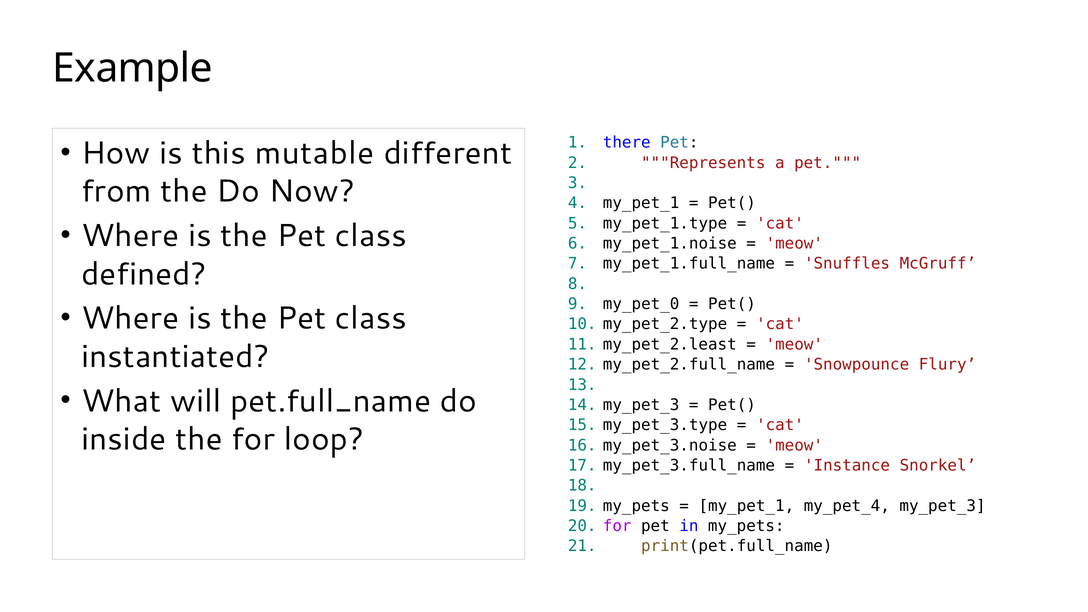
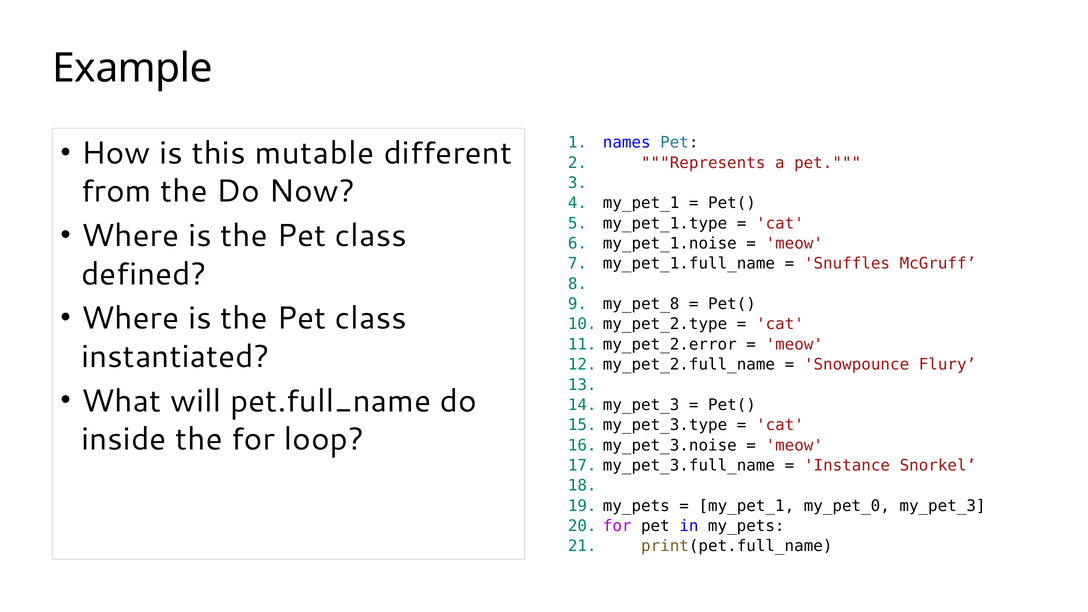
there: there -> names
my_pet_0: my_pet_0 -> my_pet_8
my_pet_2.least: my_pet_2.least -> my_pet_2.error
my_pet_4: my_pet_4 -> my_pet_0
